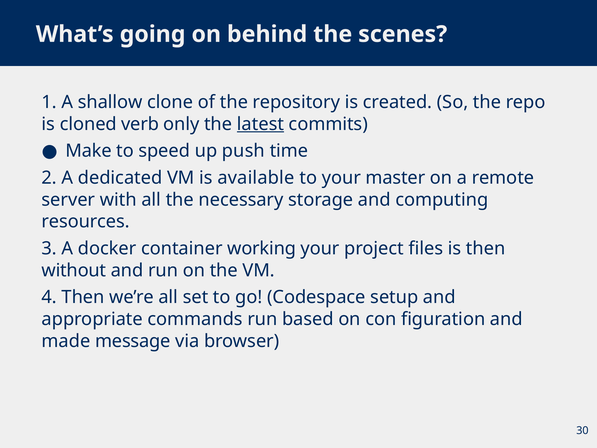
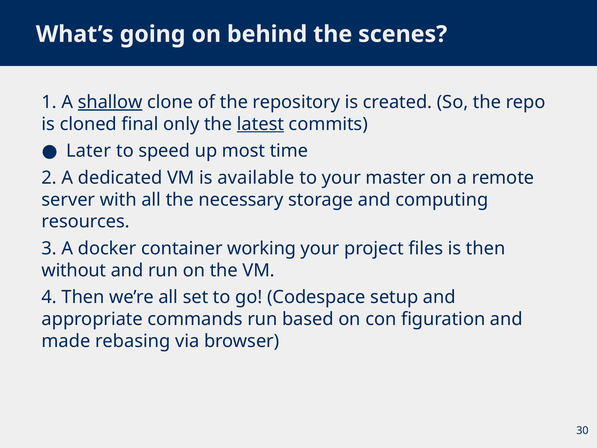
shallow underline: none -> present
verb: verb -> final
Make: Make -> Later
push: push -> most
message: message -> rebasing
